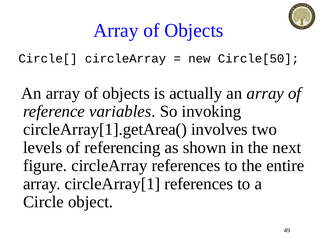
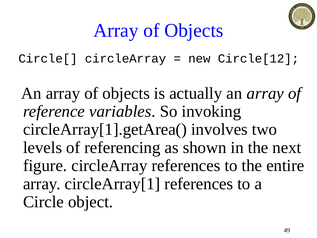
Circle[50: Circle[50 -> Circle[12
